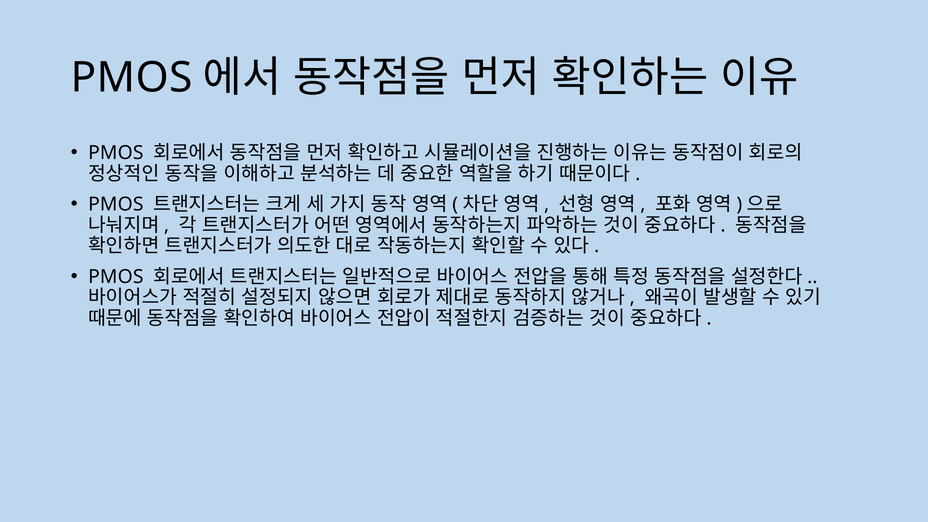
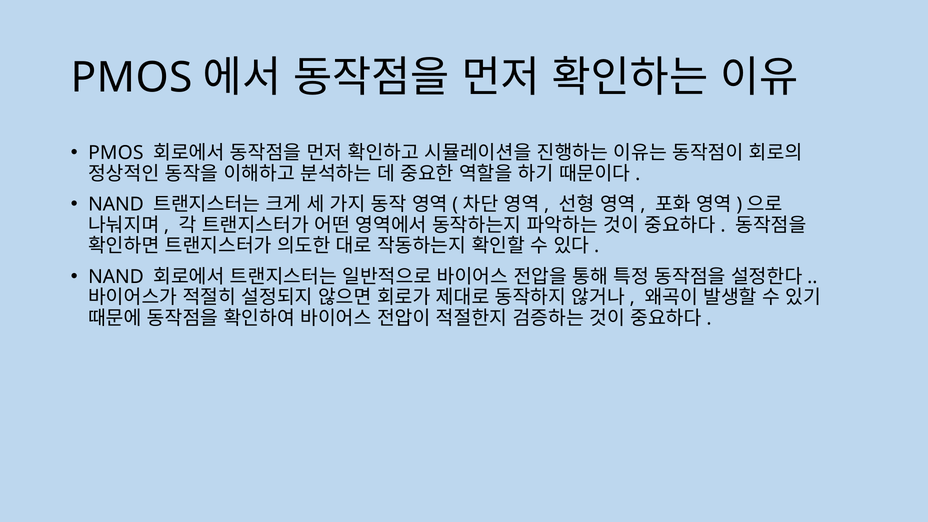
PMOS at (116, 204): PMOS -> NAND
PMOS at (116, 277): PMOS -> NAND
